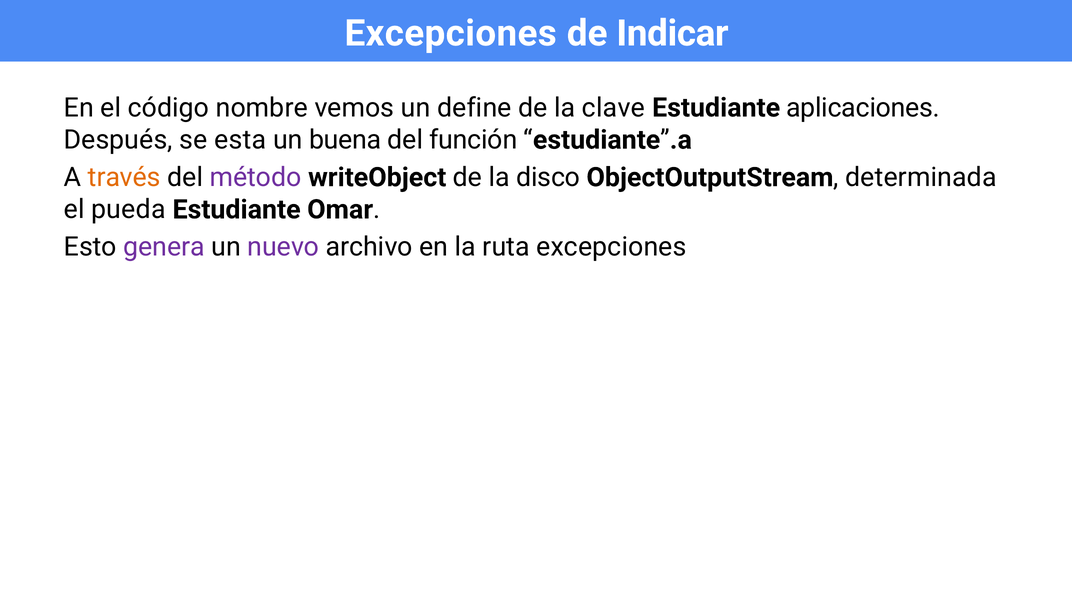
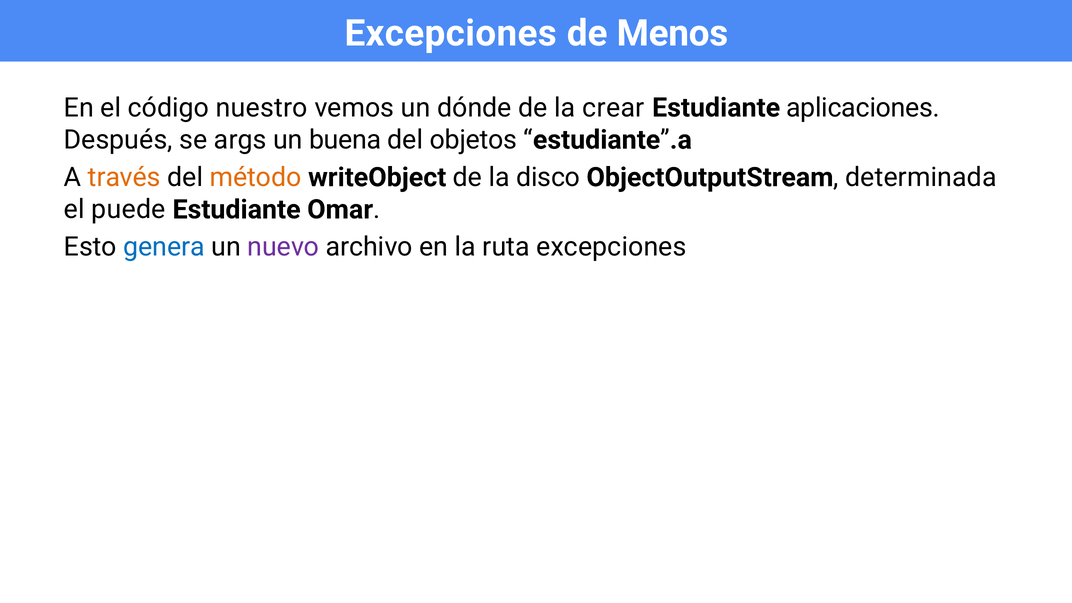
Indicar: Indicar -> Menos
nombre: nombre -> nuestro
define: define -> dónde
clave: clave -> crear
esta: esta -> args
función: función -> objetos
método colour: purple -> orange
pueda: pueda -> puede
genera colour: purple -> blue
